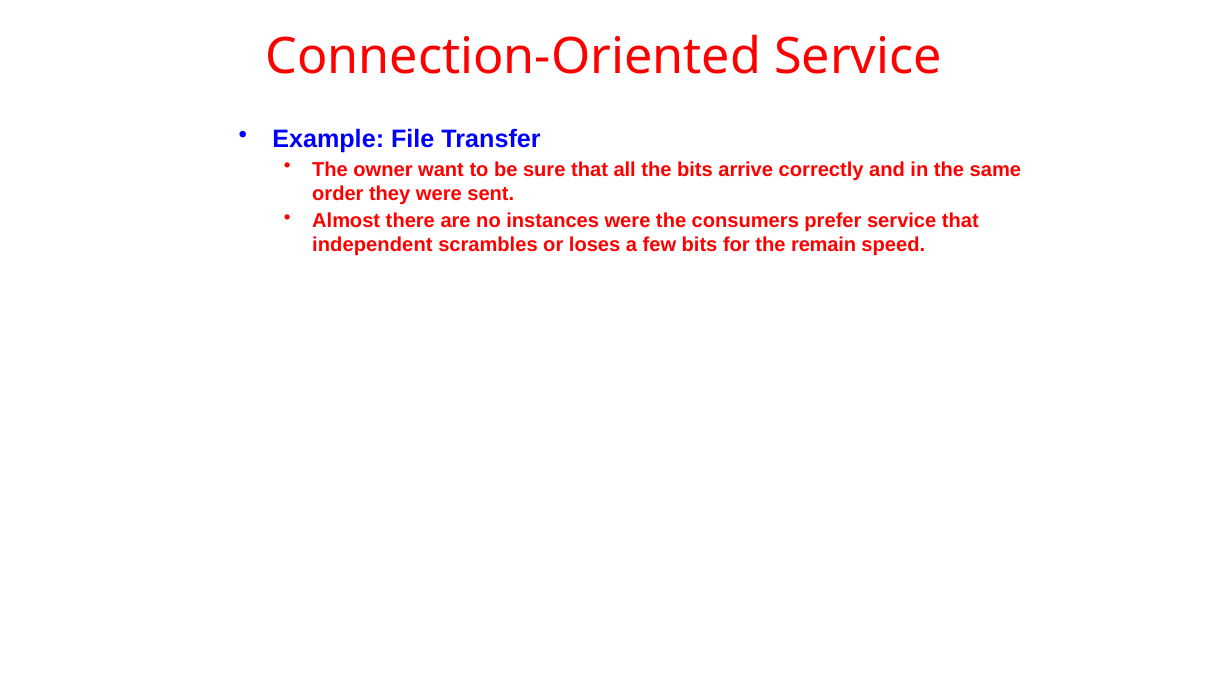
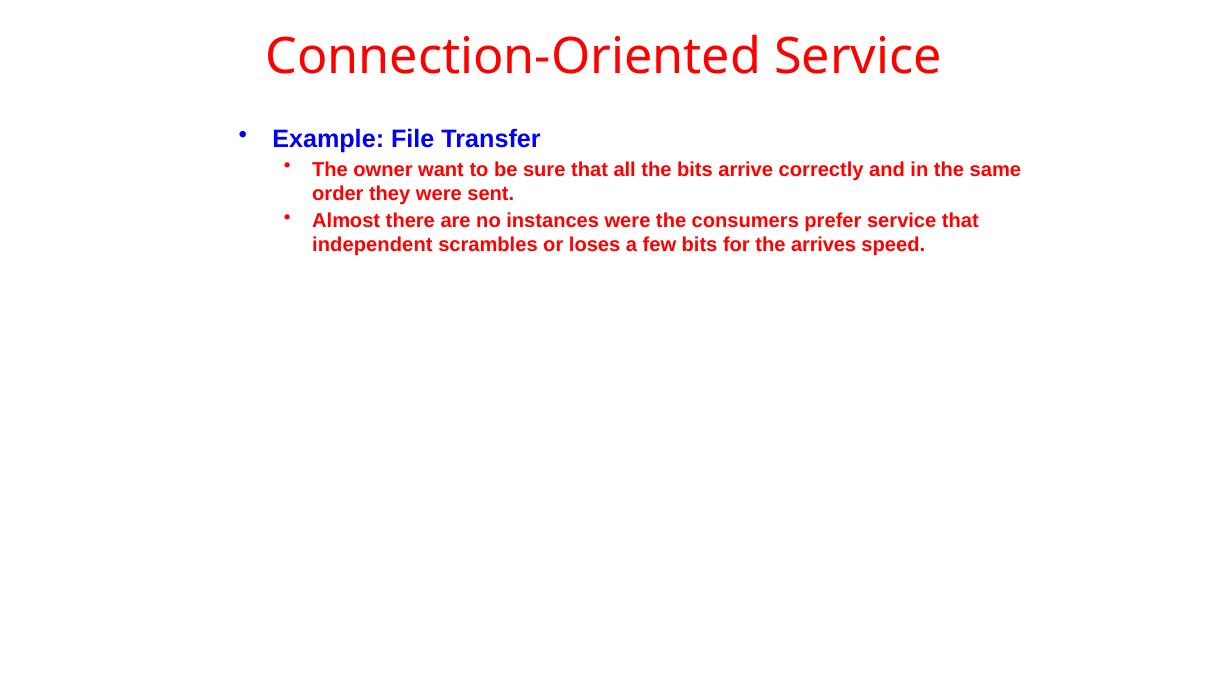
remain: remain -> arrives
